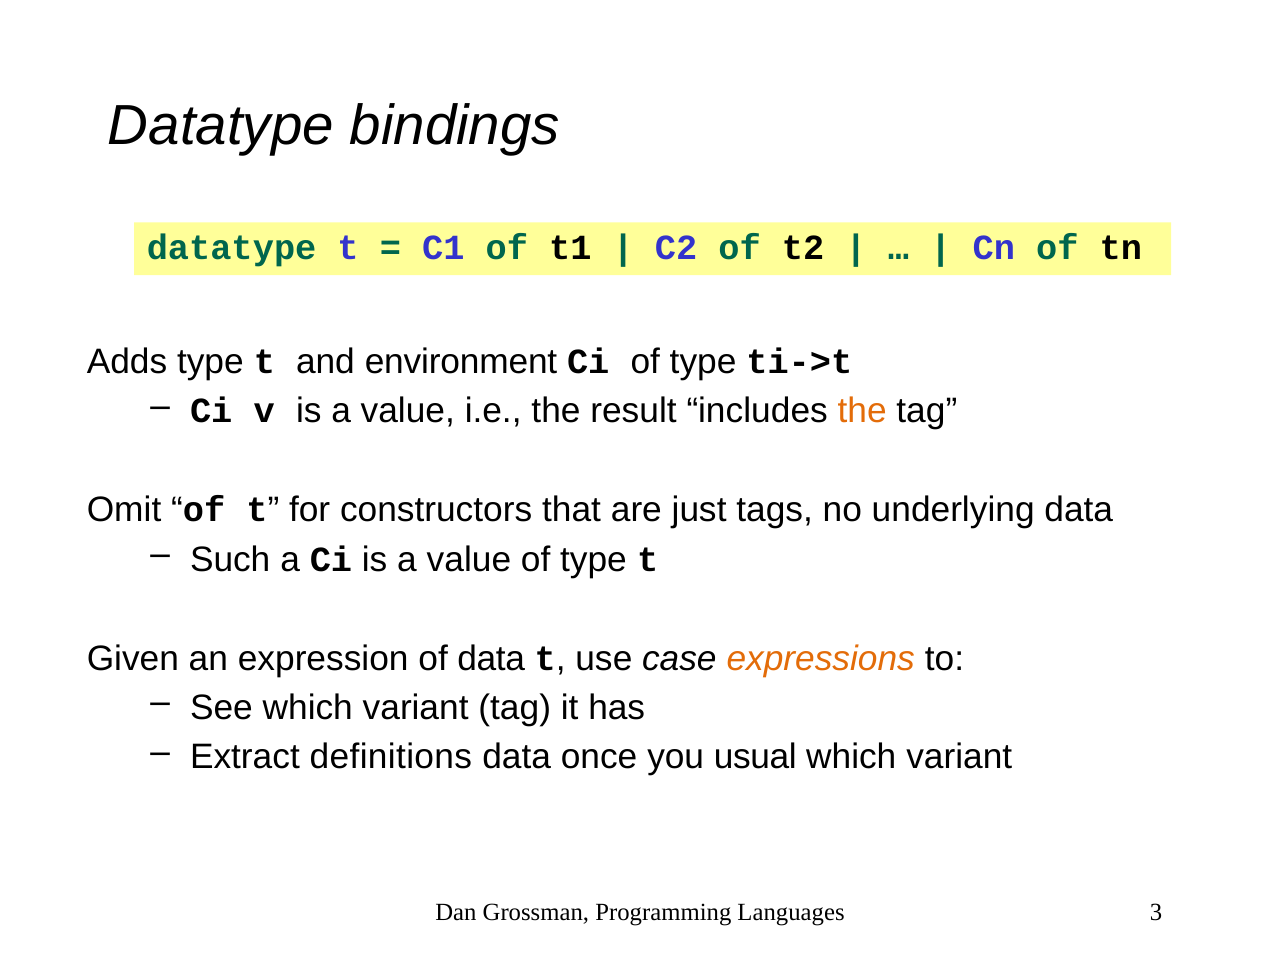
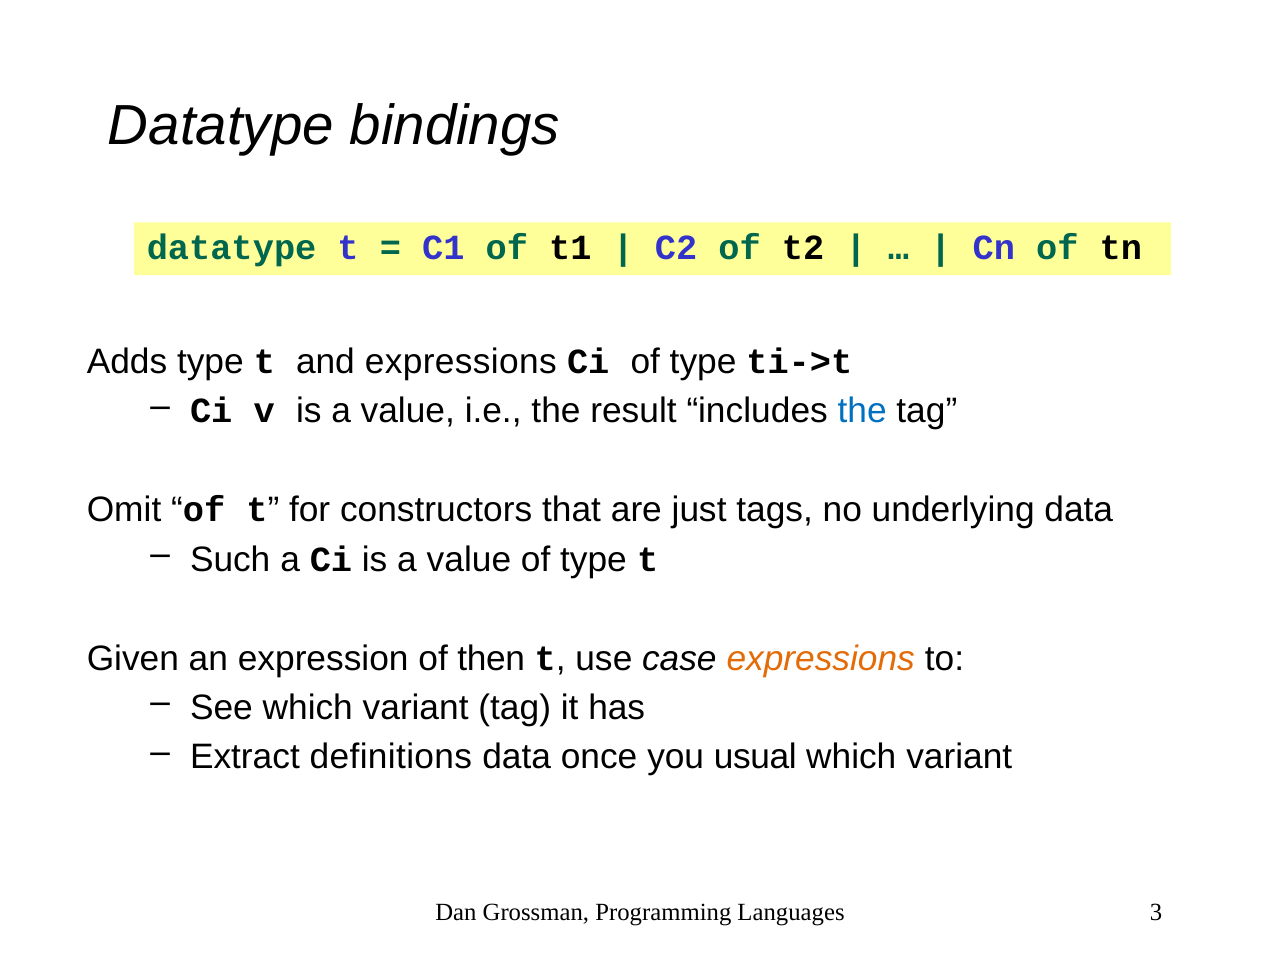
and environment: environment -> expressions
the at (862, 411) colour: orange -> blue
of data: data -> then
